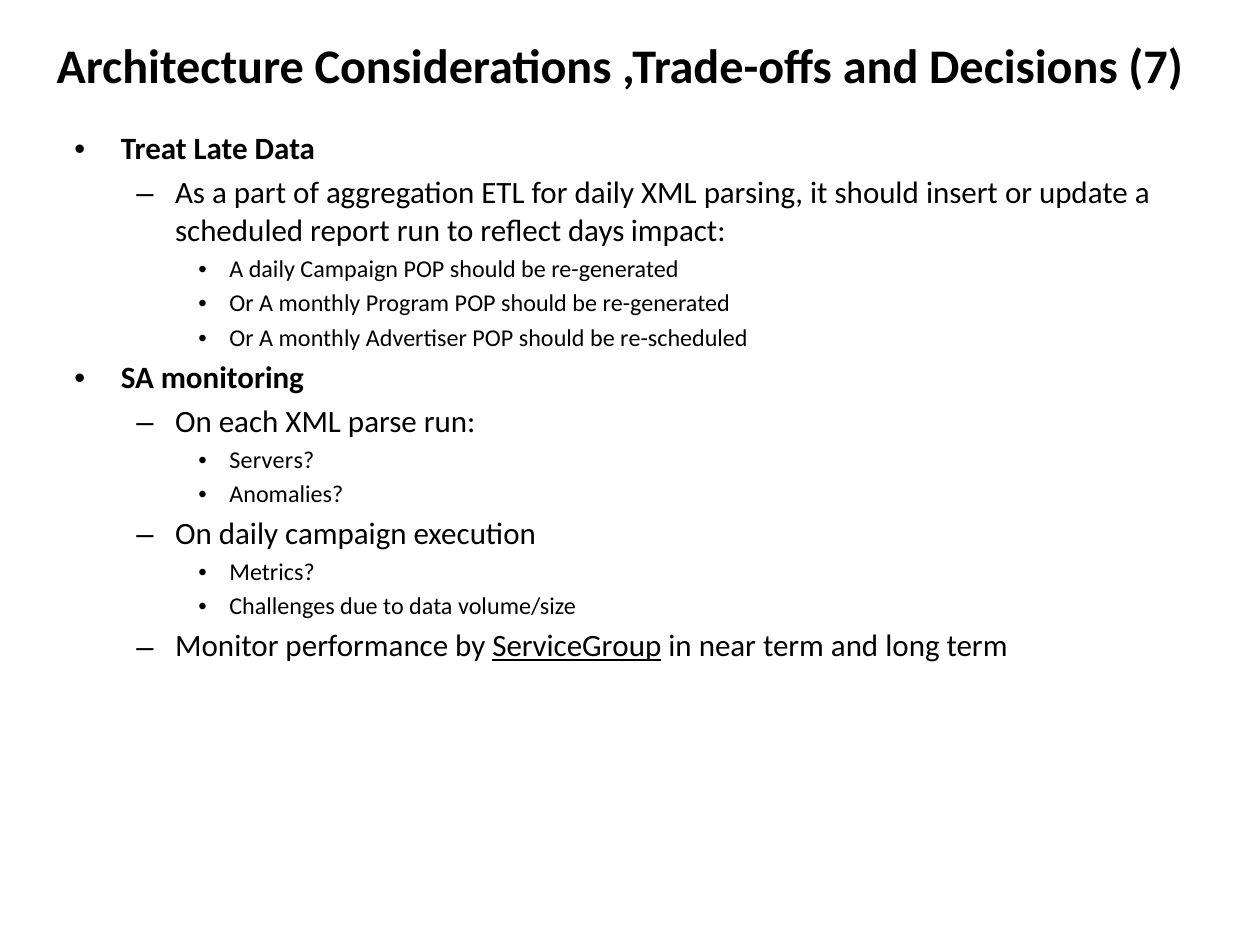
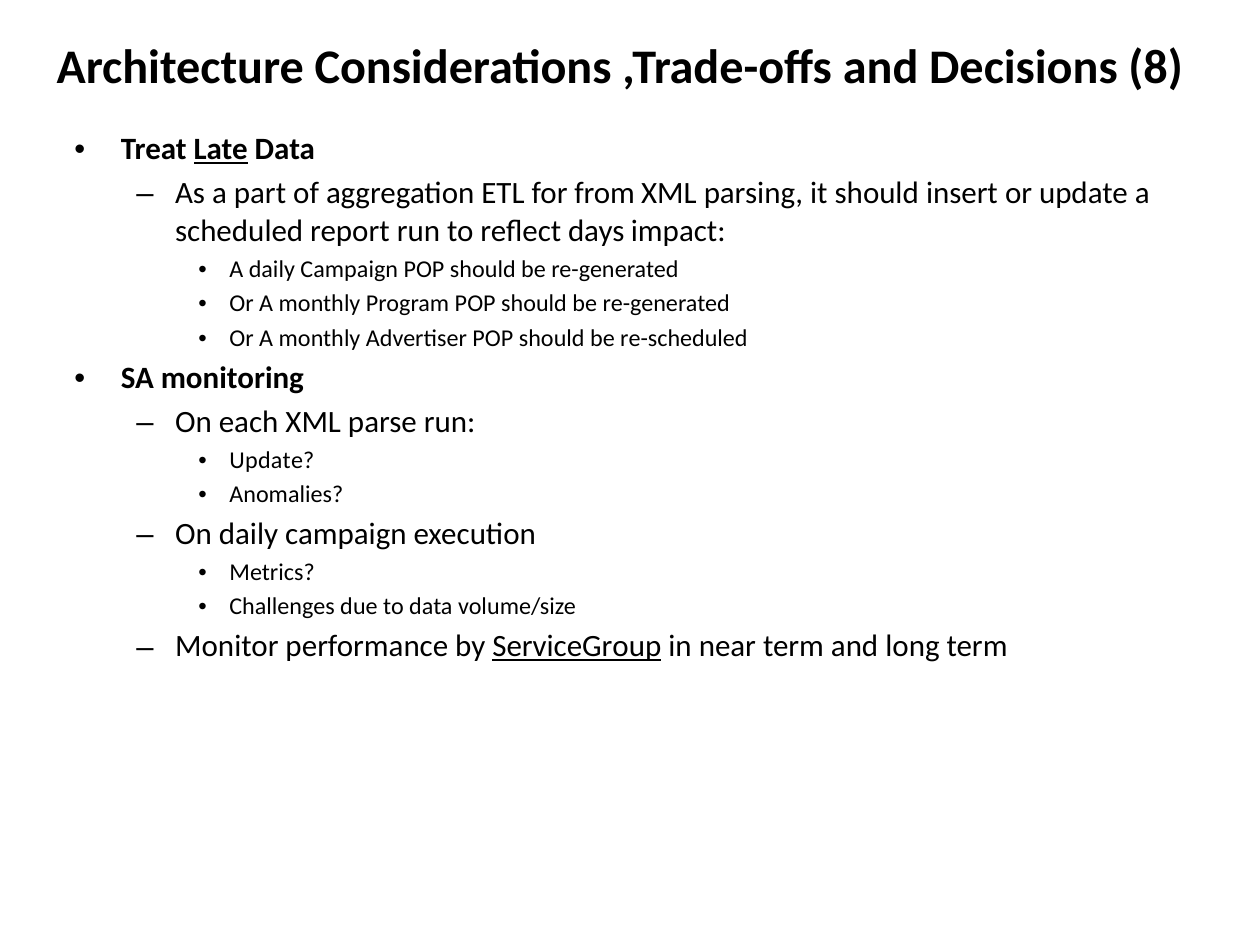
7: 7 -> 8
Late underline: none -> present
for daily: daily -> from
Servers at (272, 460): Servers -> Update
